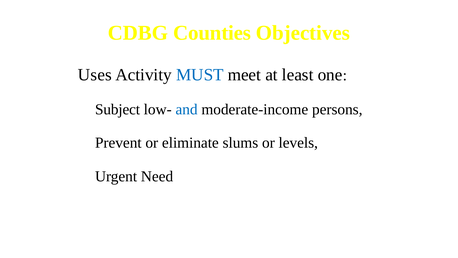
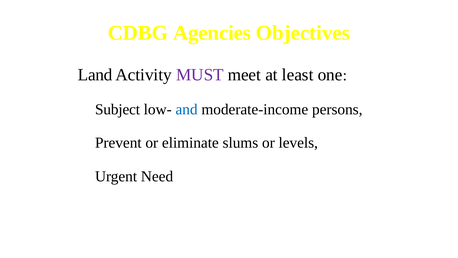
Counties: Counties -> Agencies
Uses: Uses -> Land
MUST colour: blue -> purple
